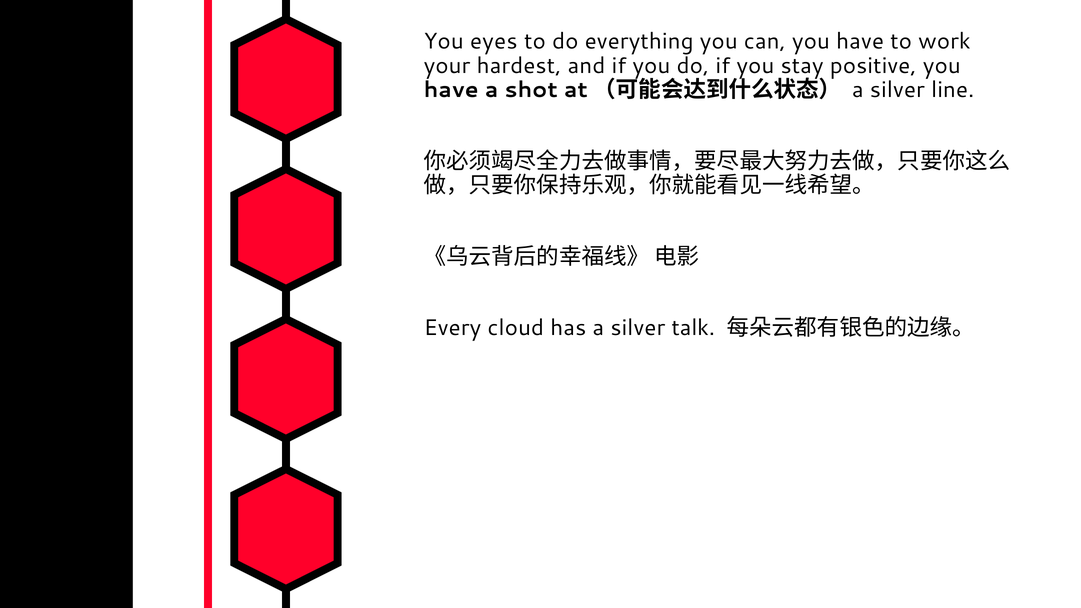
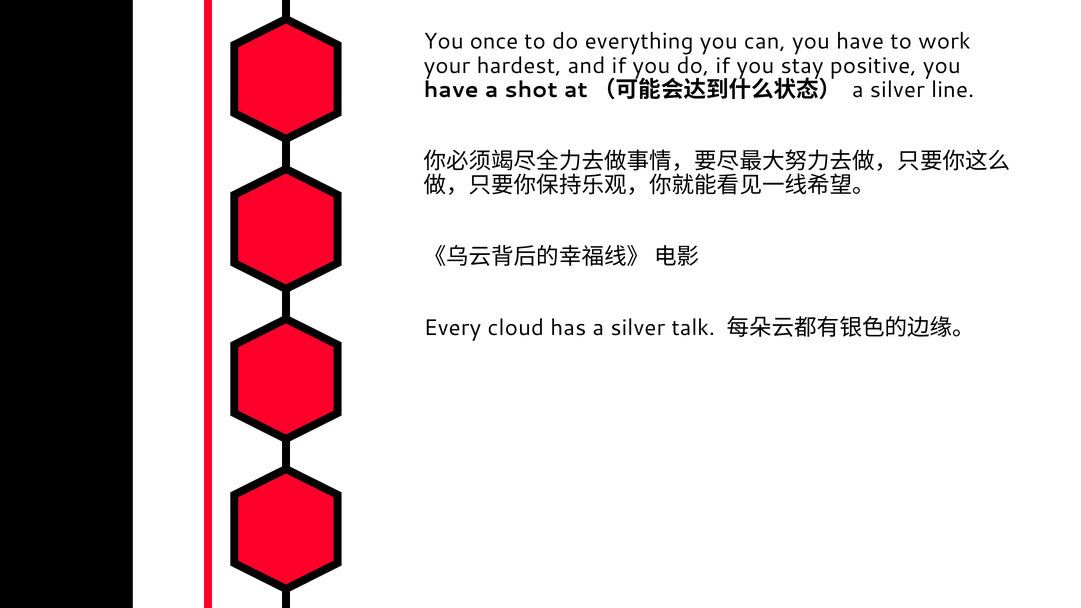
eyes: eyes -> once
